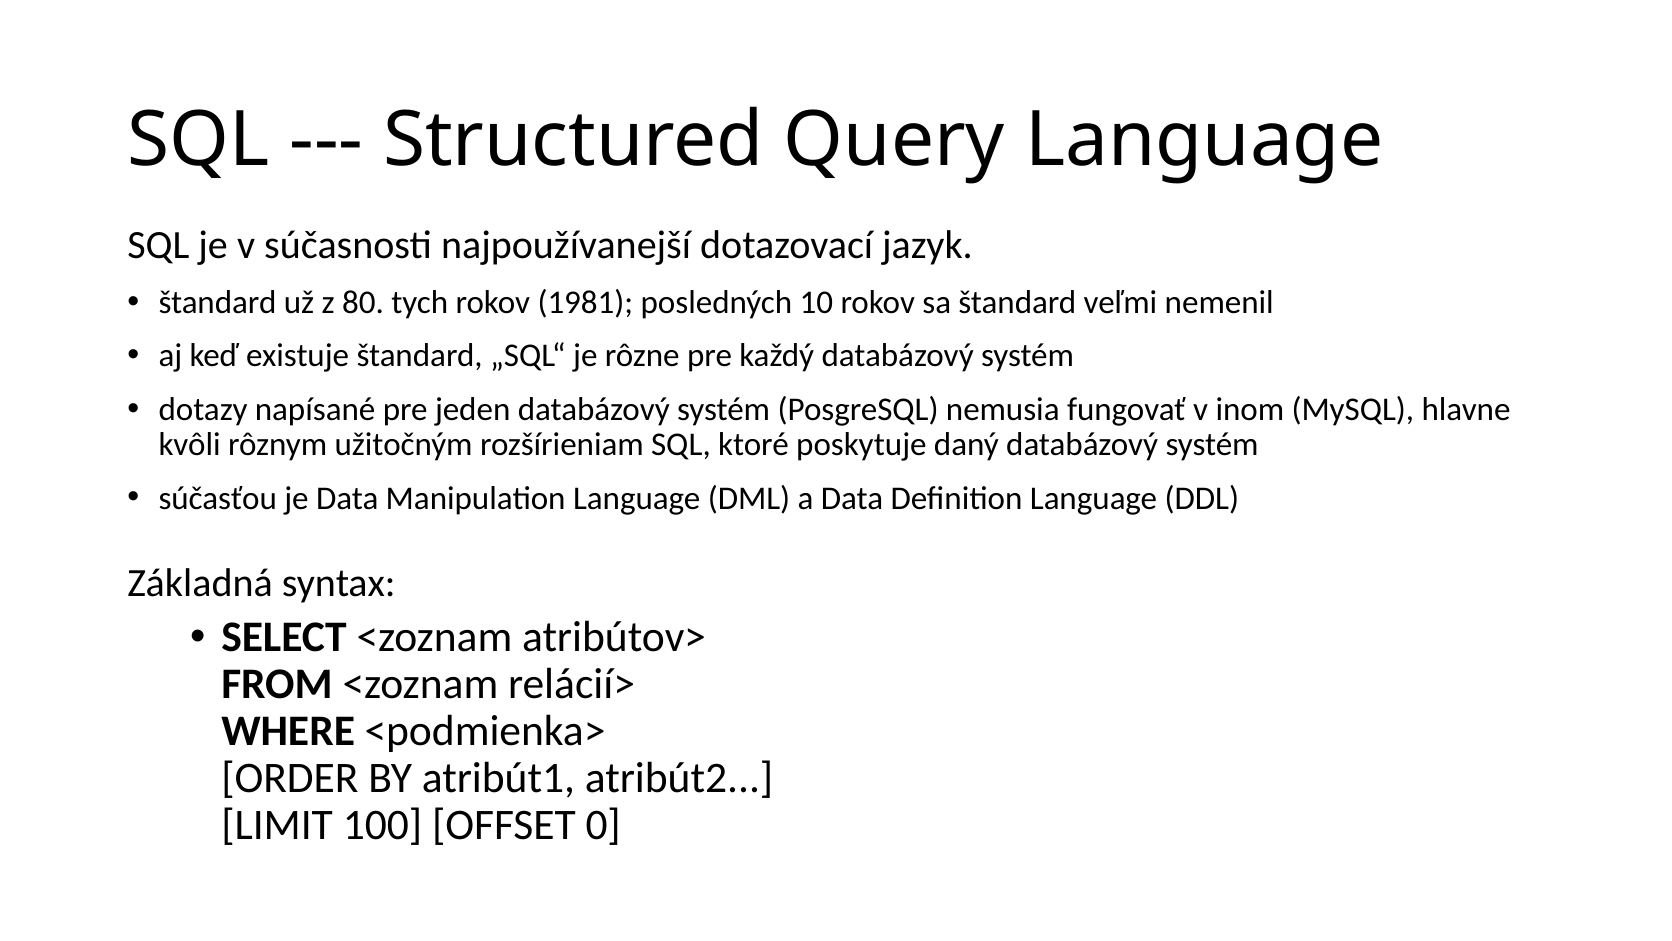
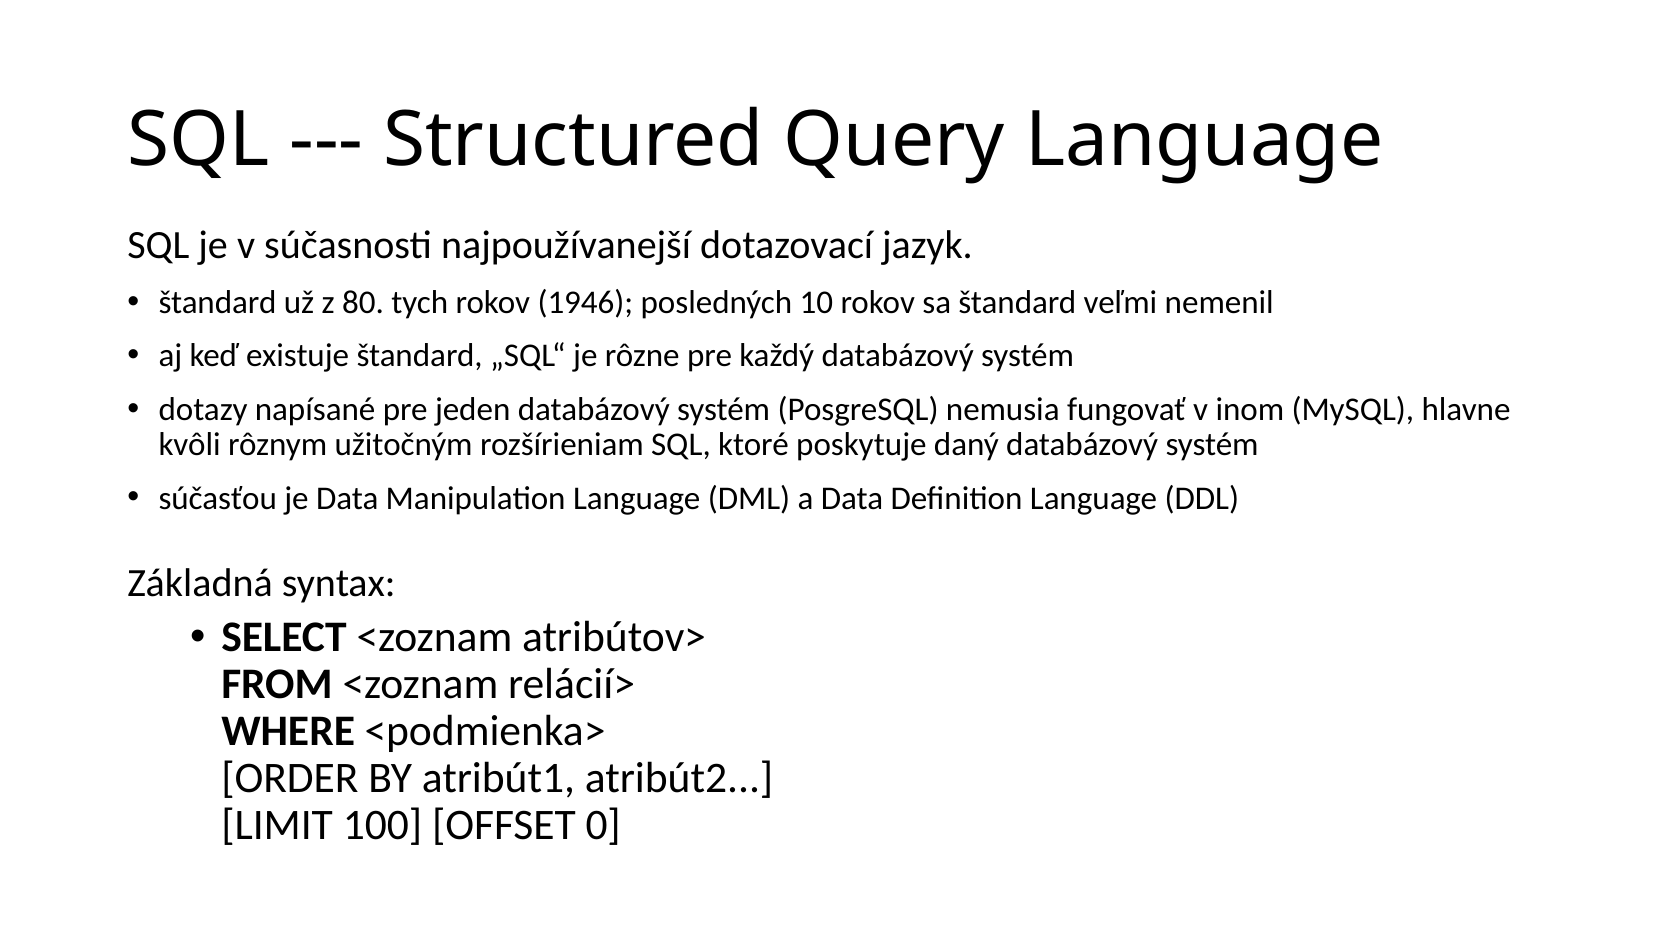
1981: 1981 -> 1946
